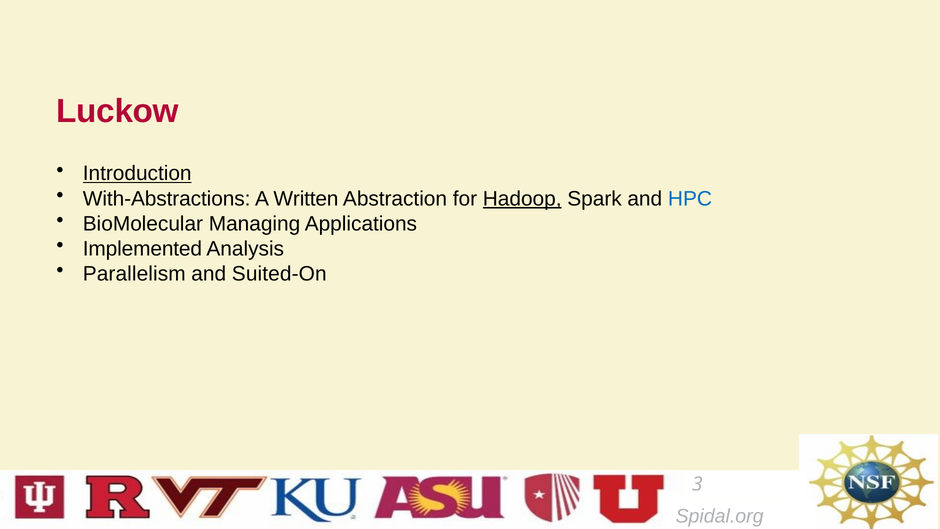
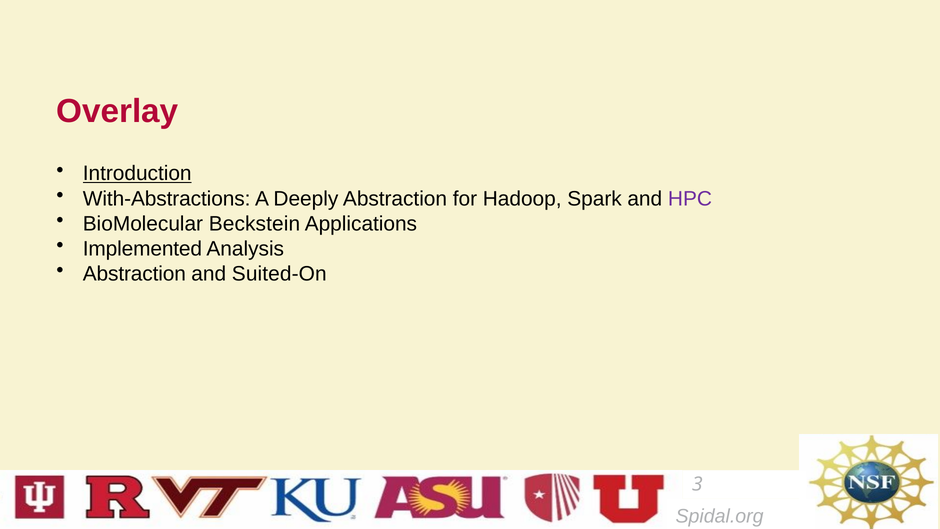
Luckow: Luckow -> Overlay
Written: Written -> Deeply
Hadoop underline: present -> none
HPC colour: blue -> purple
Managing: Managing -> Beckstein
Parallelism at (134, 274): Parallelism -> Abstraction
